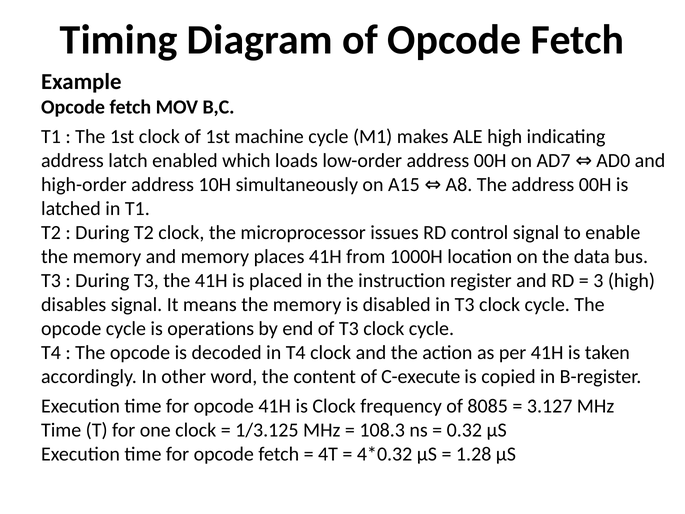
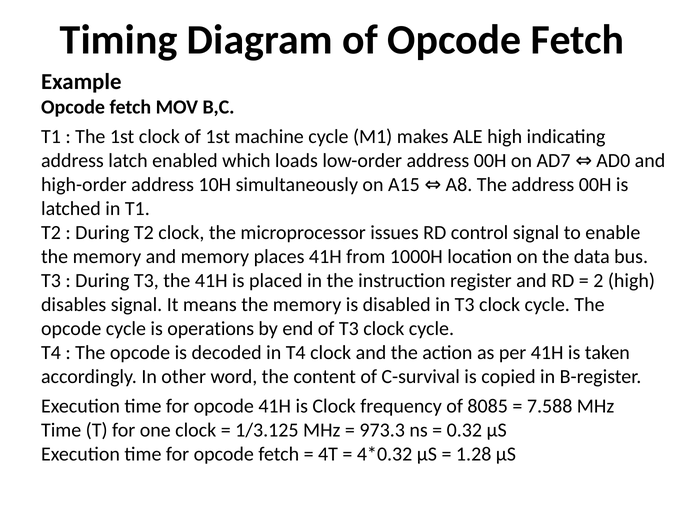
3: 3 -> 2
C-execute: C-execute -> C-survival
3.127: 3.127 -> 7.588
108.3: 108.3 -> 973.3
